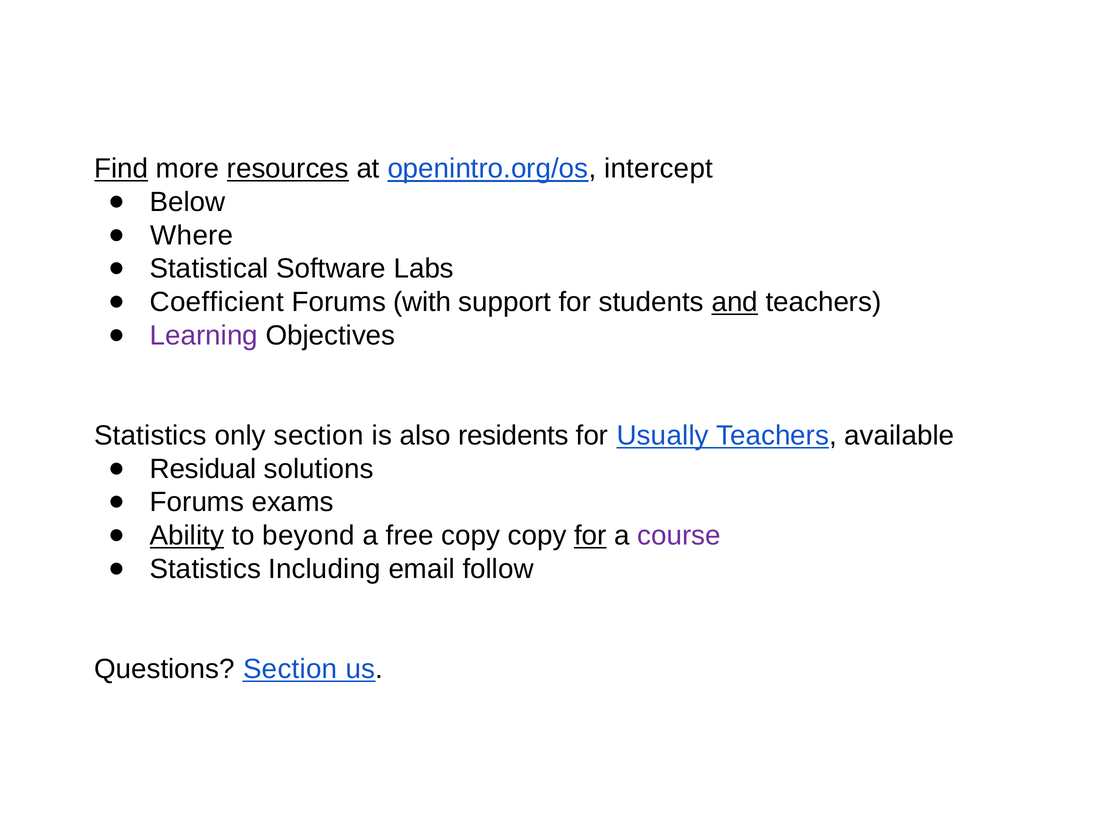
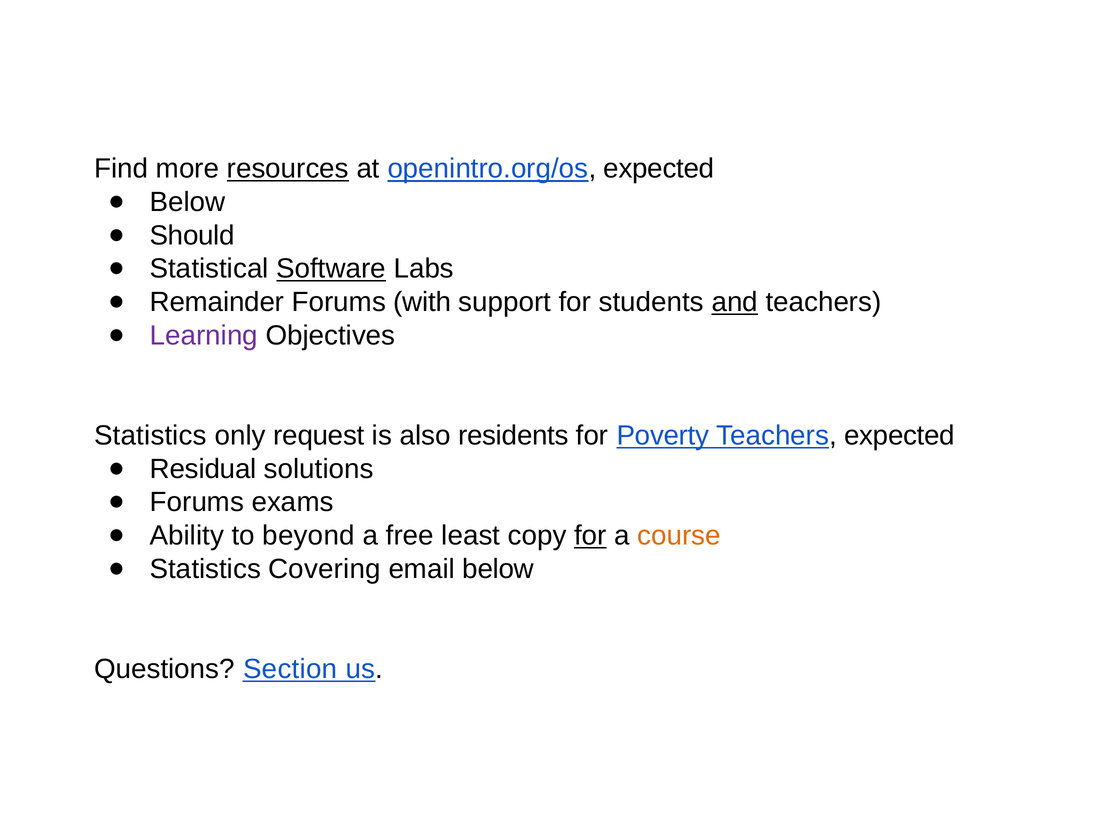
Find underline: present -> none
openintro.org/os intercept: intercept -> expected
Where: Where -> Should
Software underline: none -> present
Coefficient: Coefficient -> Remainder
only section: section -> request
Usually: Usually -> Poverty
Teachers available: available -> expected
Ability underline: present -> none
free copy: copy -> least
course colour: purple -> orange
Including: Including -> Covering
email follow: follow -> below
